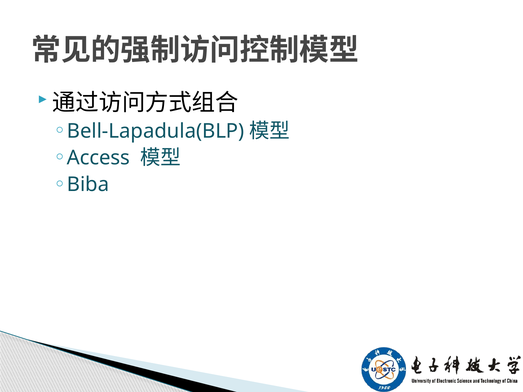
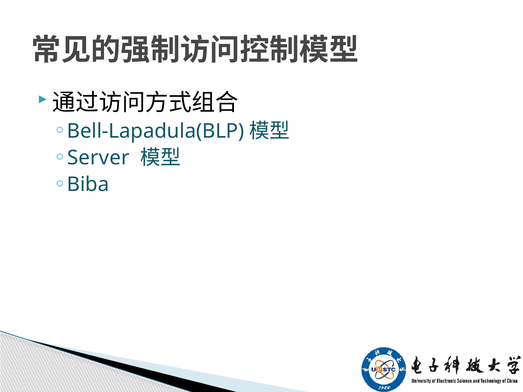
Access: Access -> Server
